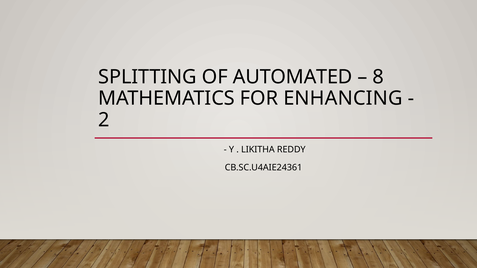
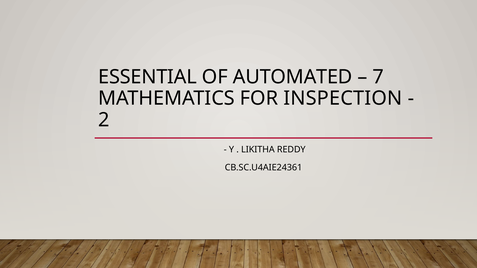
SPLITTING: SPLITTING -> ESSENTIAL
8: 8 -> 7
ENHANCING: ENHANCING -> INSPECTION
